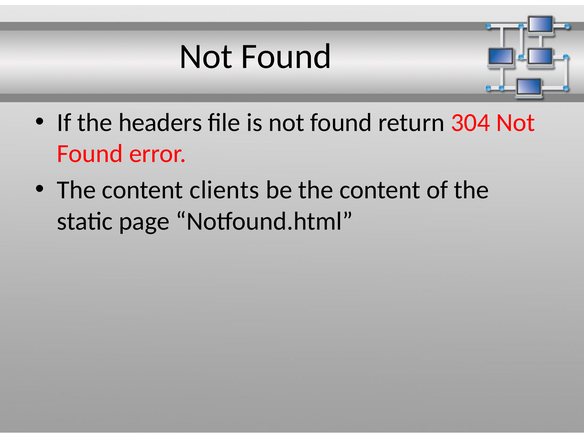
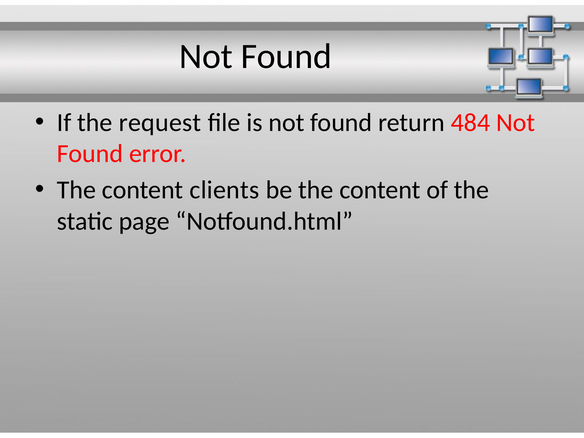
headers: headers -> request
304: 304 -> 484
